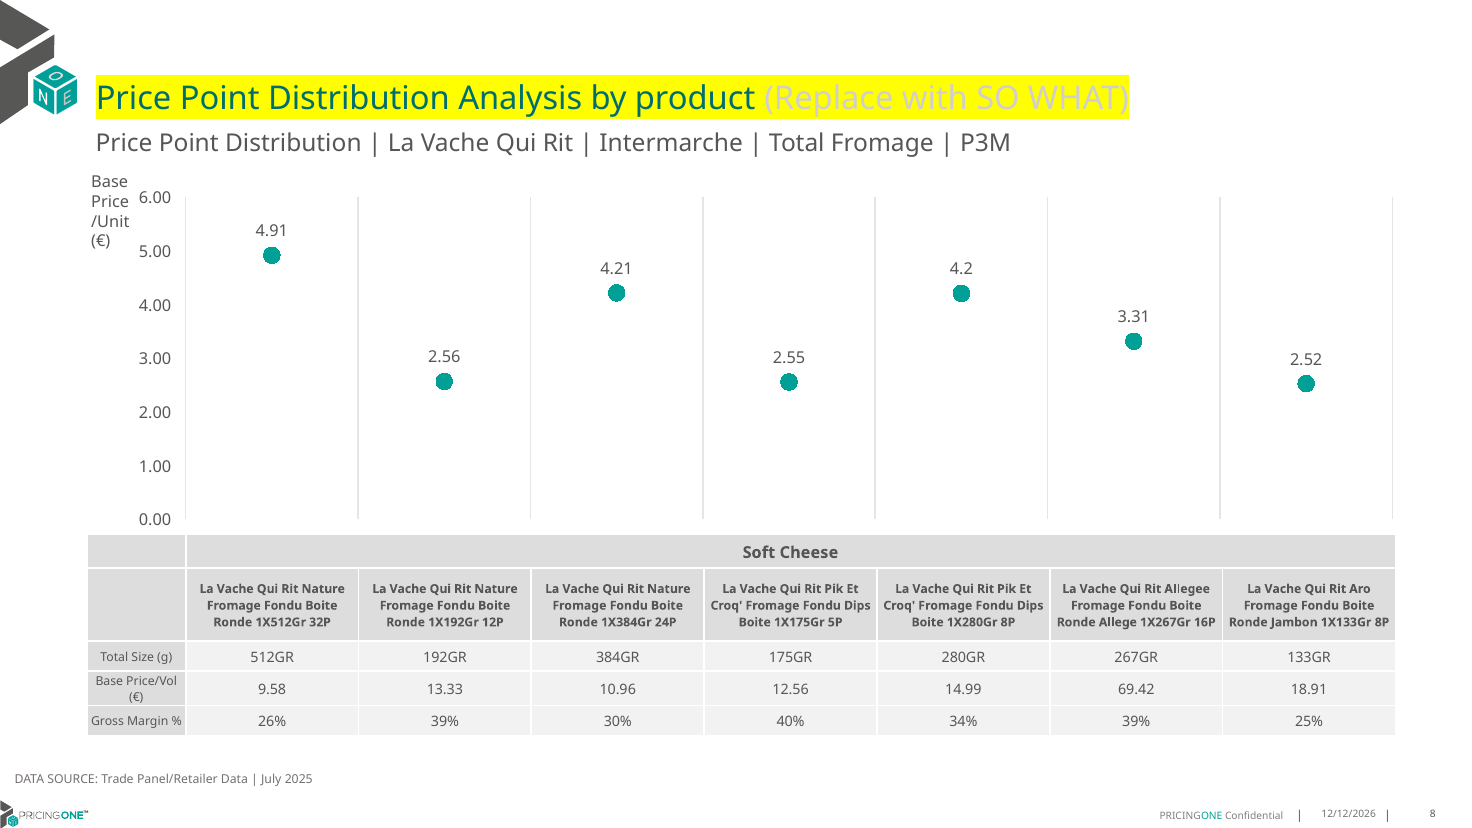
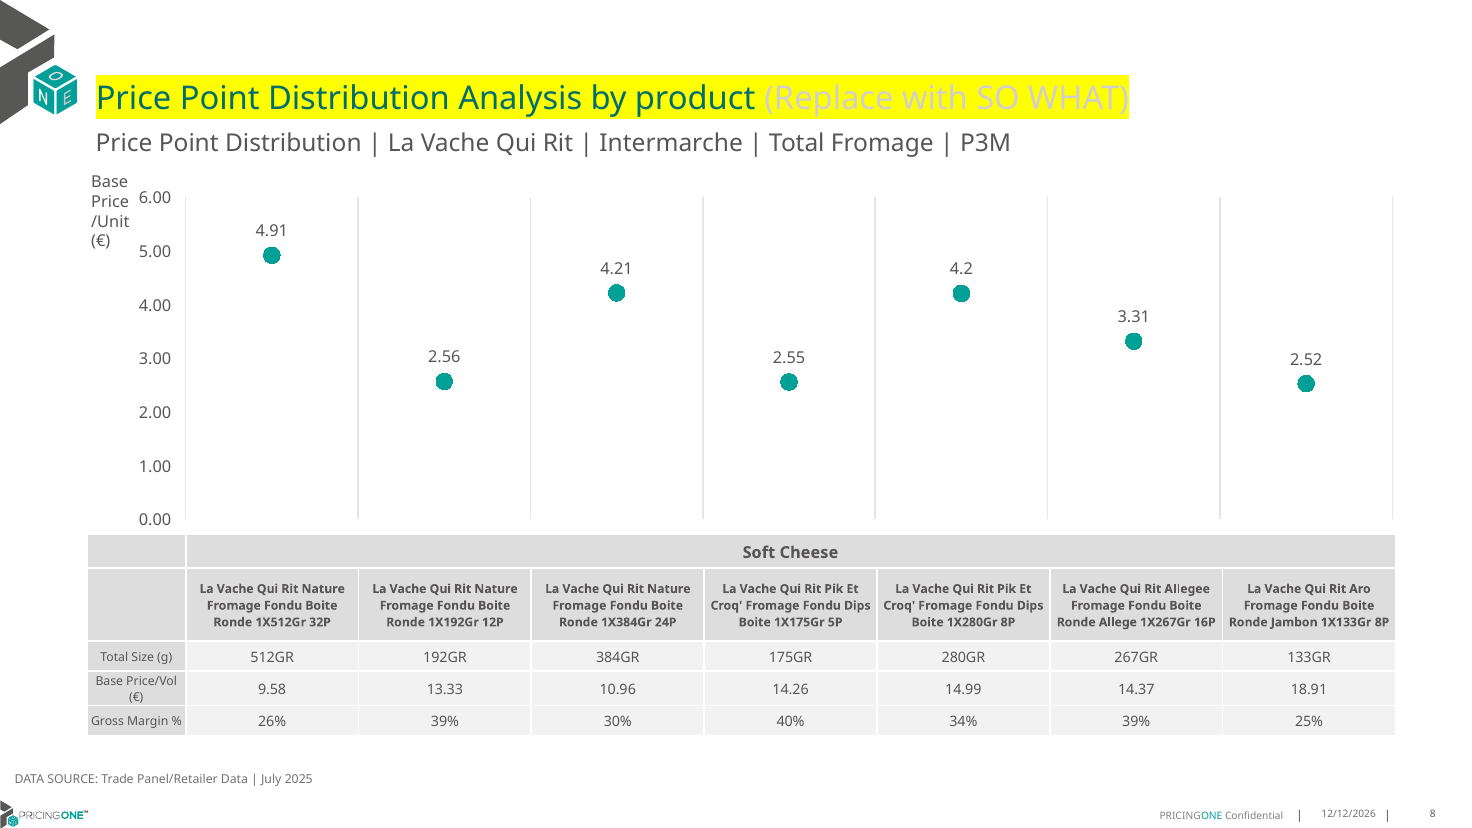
12.56: 12.56 -> 14.26
69.42: 69.42 -> 14.37
